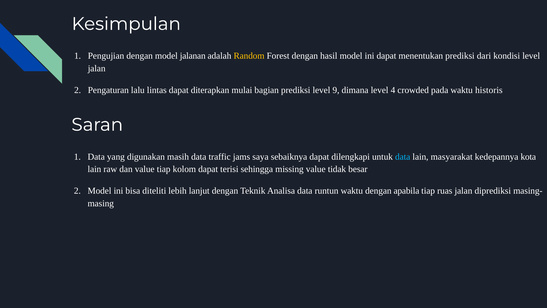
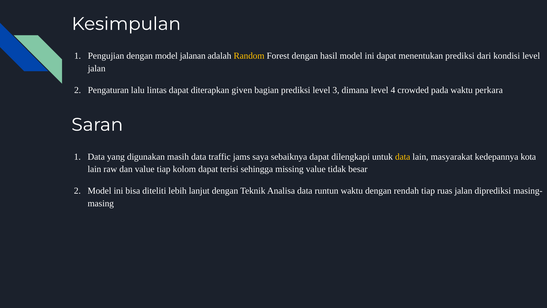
mulai: mulai -> given
9: 9 -> 3
historis: historis -> perkara
data at (403, 157) colour: light blue -> yellow
apabila: apabila -> rendah
